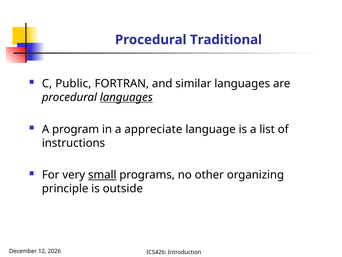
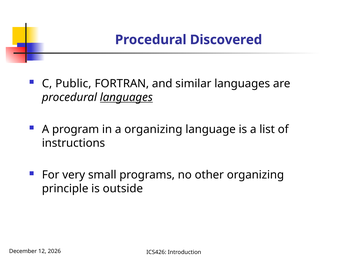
Traditional: Traditional -> Discovered
a appreciate: appreciate -> organizing
small underline: present -> none
